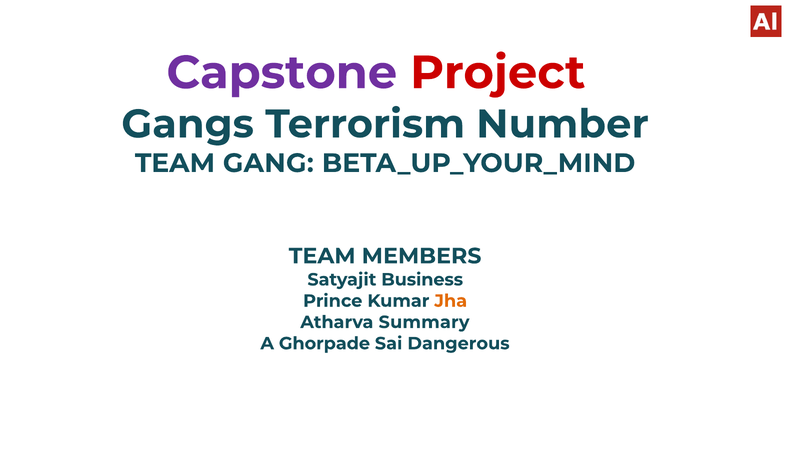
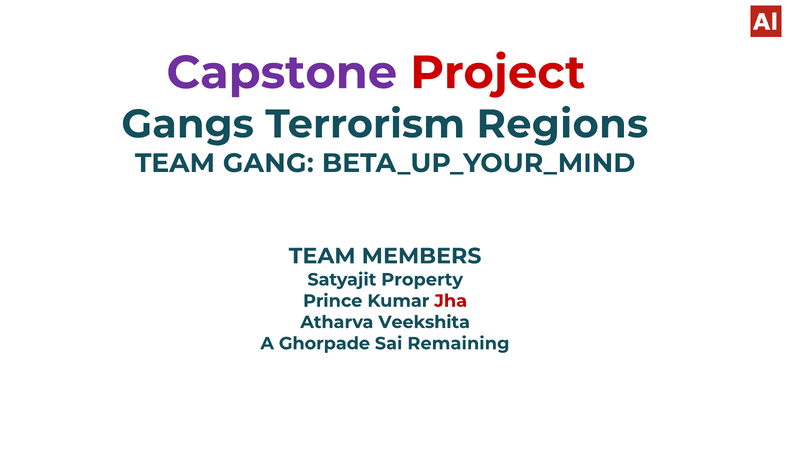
Number: Number -> Regions
Business: Business -> Property
Jha colour: orange -> red
Summary: Summary -> Veekshita
Dangerous: Dangerous -> Remaining
